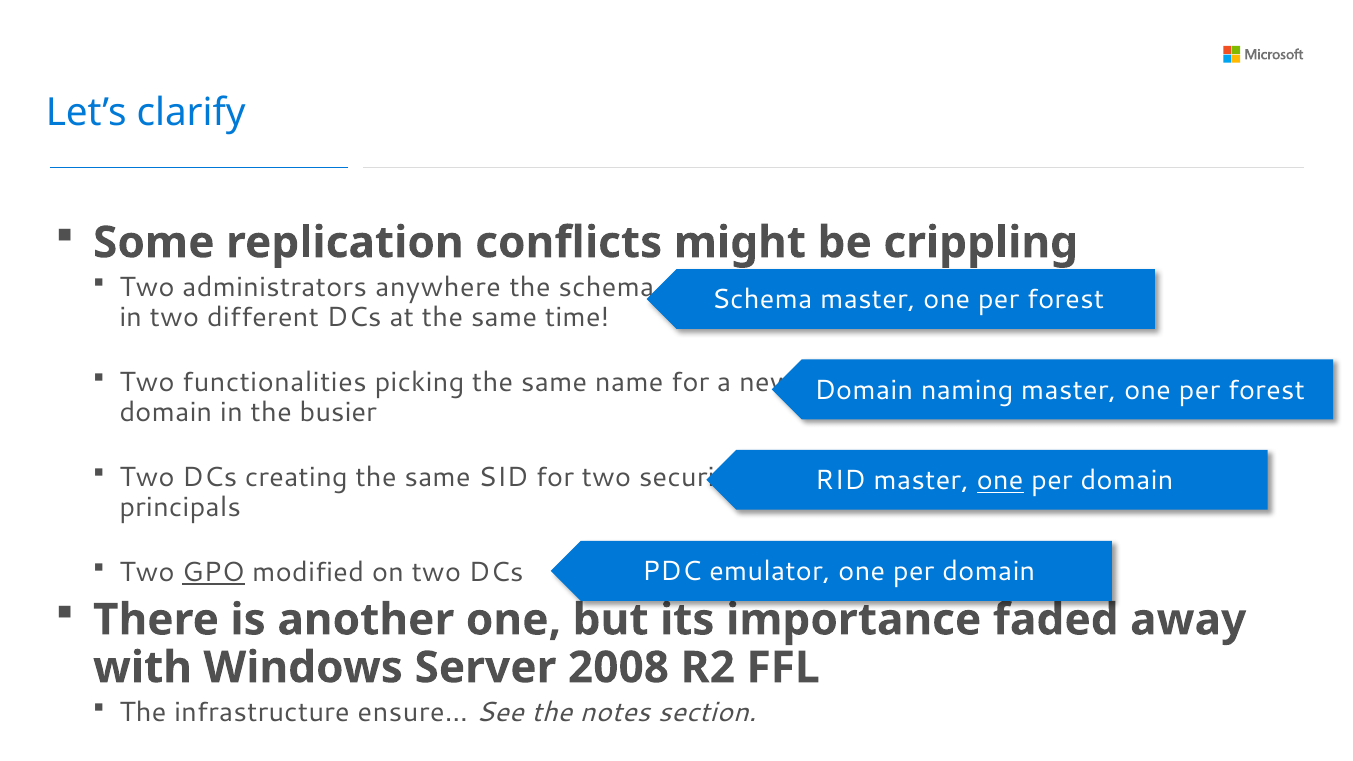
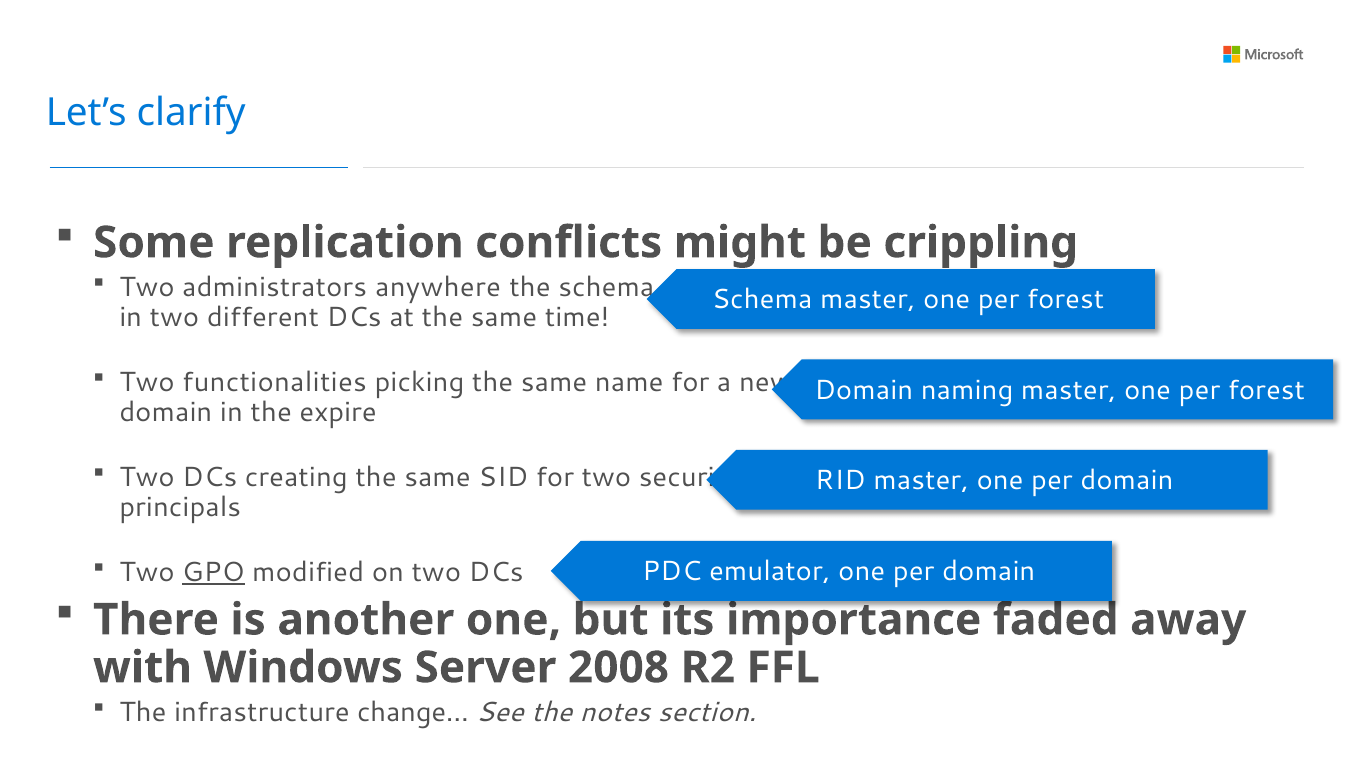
busier: busier -> expire
one at (1000, 480) underline: present -> none
ensure…: ensure… -> change…
